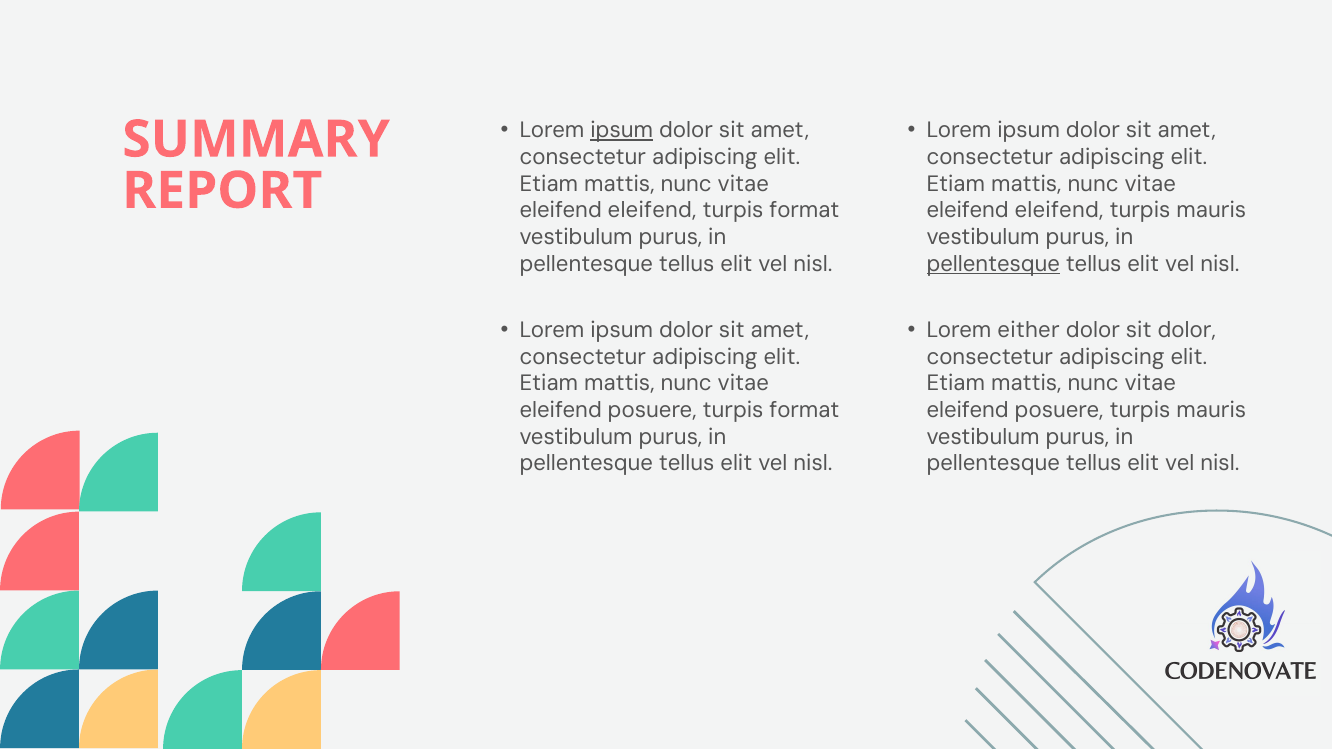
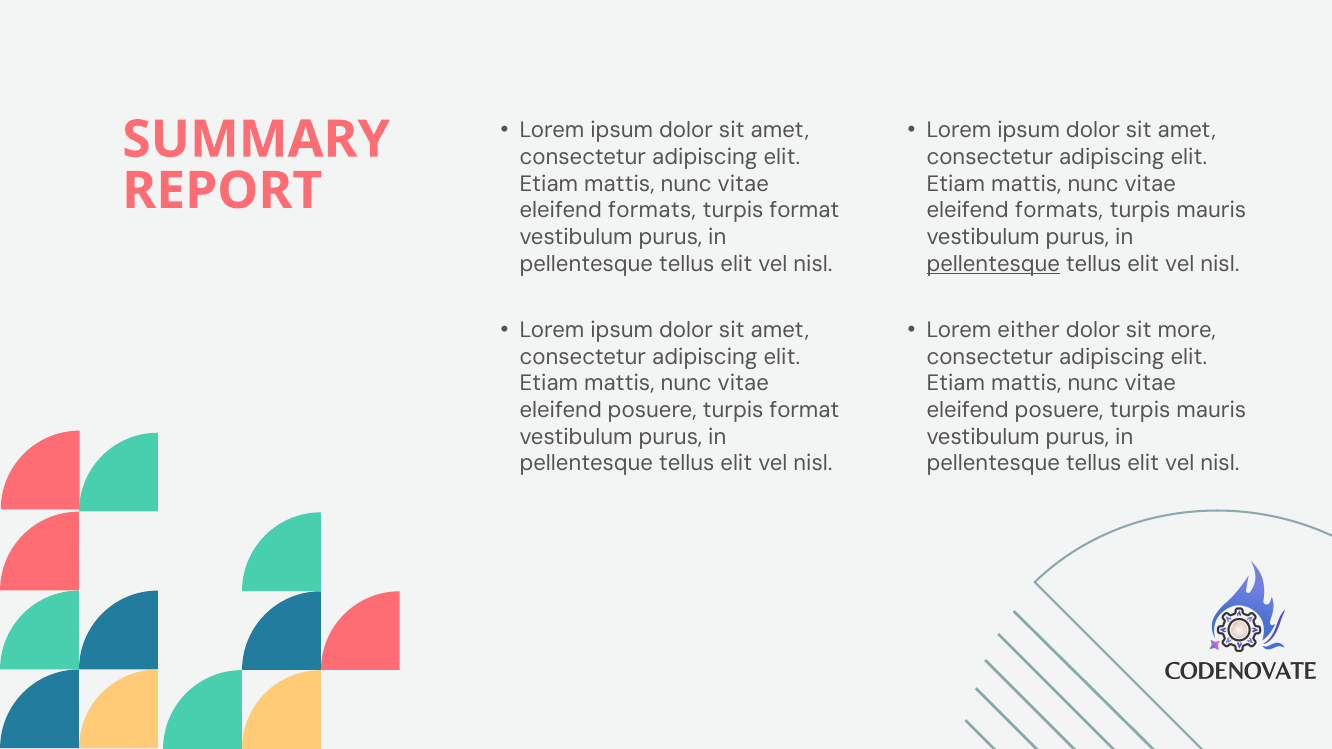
ipsum at (622, 131) underline: present -> none
eleifend at (652, 211): eleifend -> formats
eleifend at (1059, 211): eleifend -> formats
sit dolor: dolor -> more
